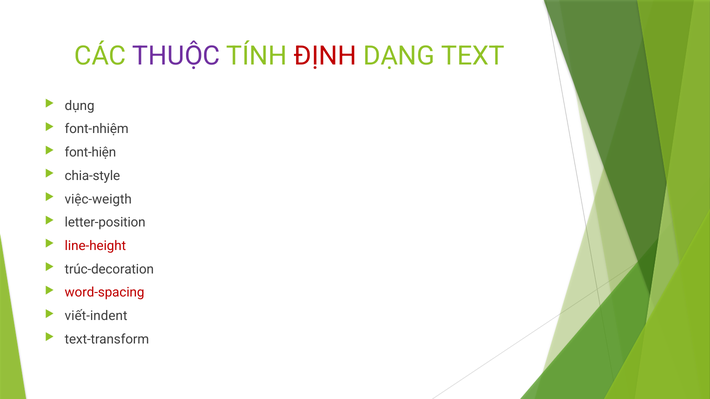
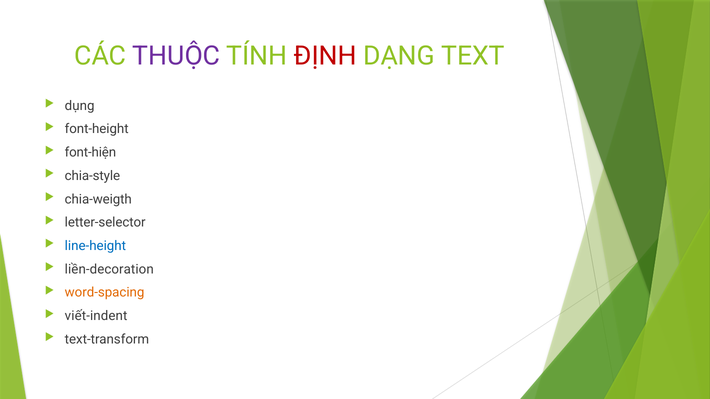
font-nhiệm: font-nhiệm -> font-height
việc-weigth: việc-weigth -> chia-weigth
letter-position: letter-position -> letter-selector
line-height colour: red -> blue
trúc-decoration: trúc-decoration -> liền-decoration
word-spacing colour: red -> orange
